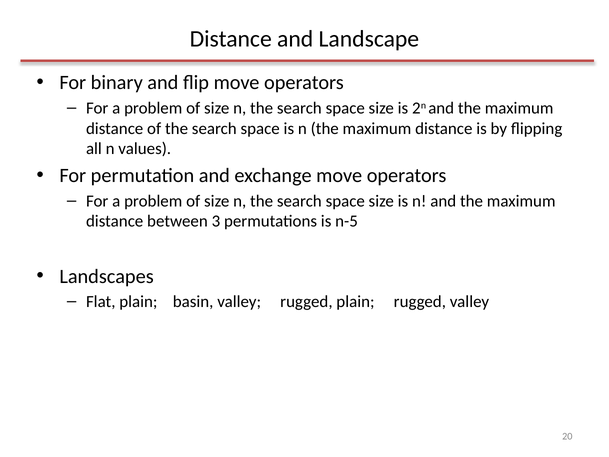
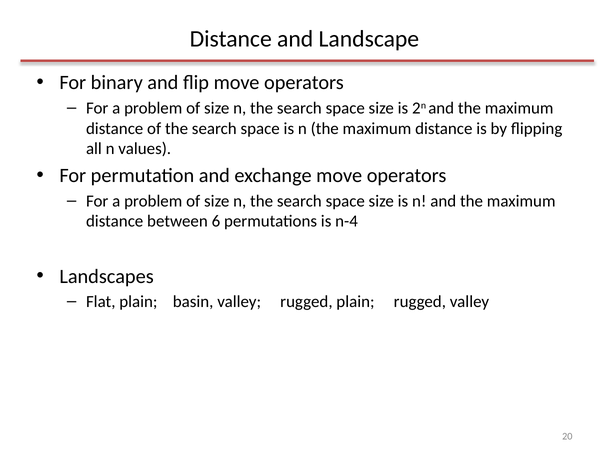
3: 3 -> 6
n-5: n-5 -> n-4
